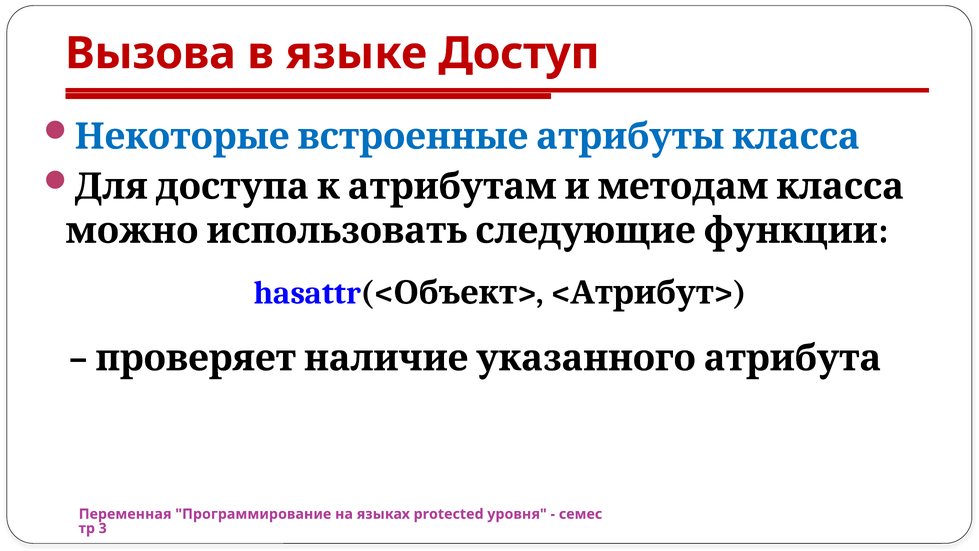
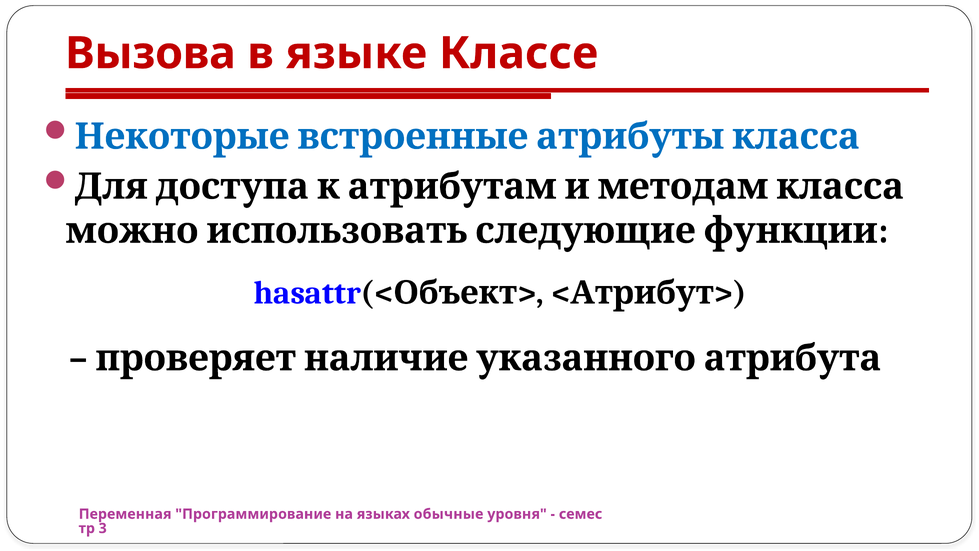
Доступ: Доступ -> Классе
protected: protected -> обычные
